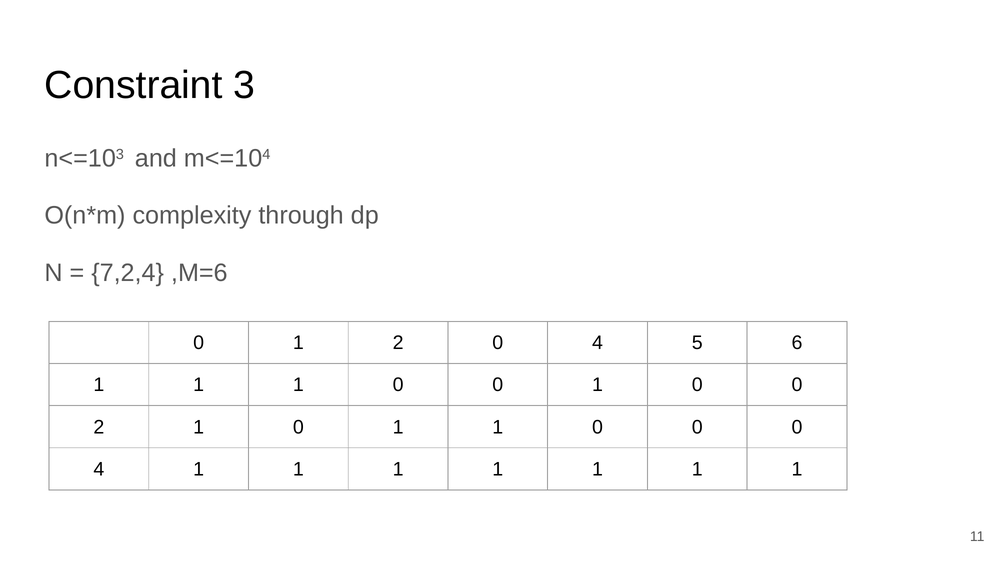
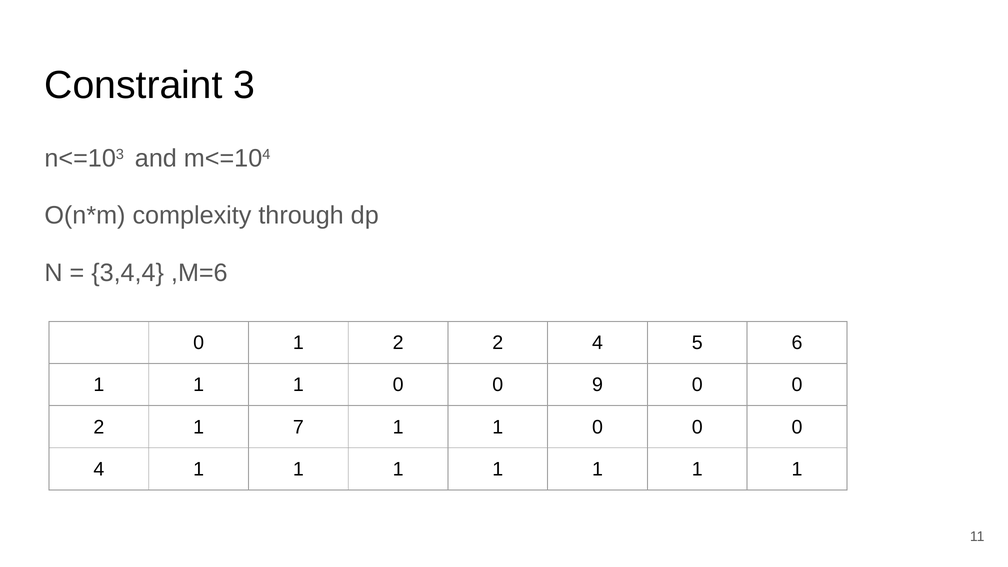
7,2,4: 7,2,4 -> 3,4,4
2 0: 0 -> 2
0 0 1: 1 -> 9
2 1 0: 0 -> 7
